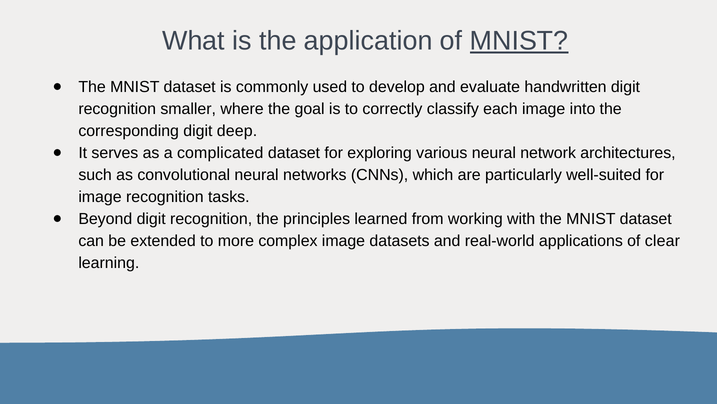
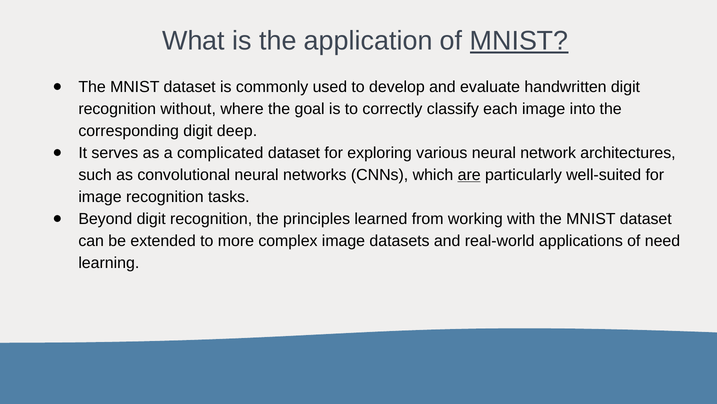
smaller: smaller -> without
are underline: none -> present
clear: clear -> need
